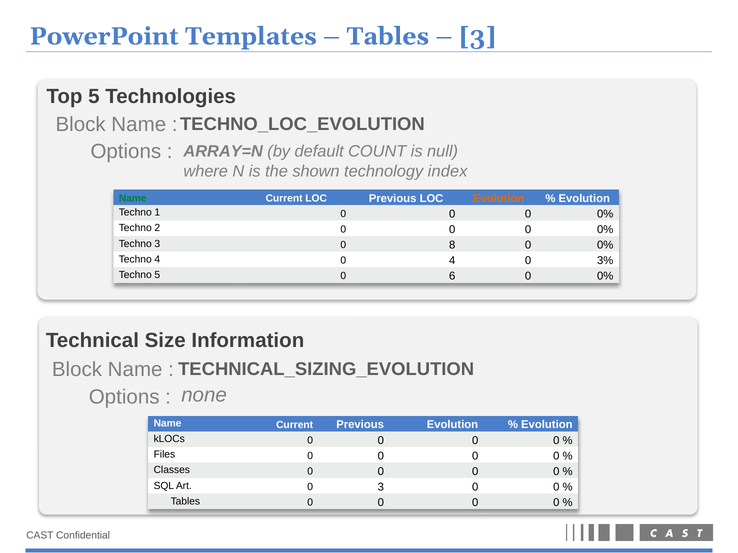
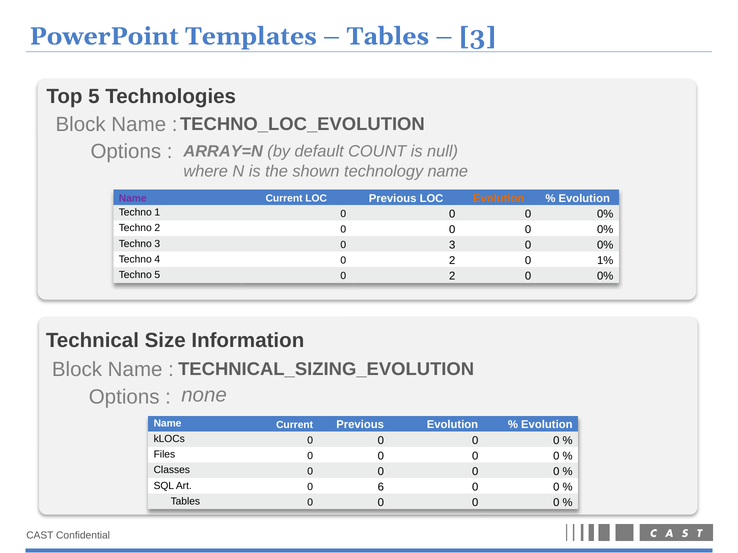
technology index: index -> name
Name at (133, 198) colour: green -> purple
0 8: 8 -> 3
4 0 4: 4 -> 2
3%: 3% -> 1%
5 0 6: 6 -> 2
0 3: 3 -> 6
